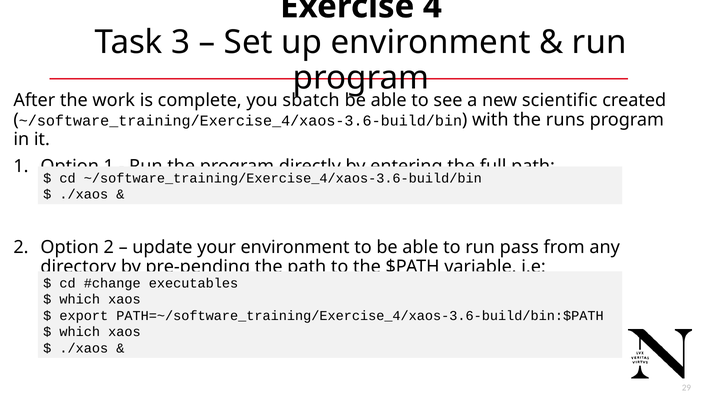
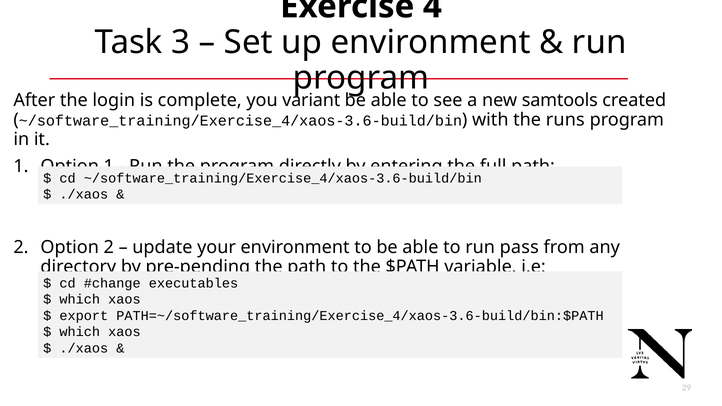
work: work -> login
sbatch: sbatch -> variant
scientific: scientific -> samtools
